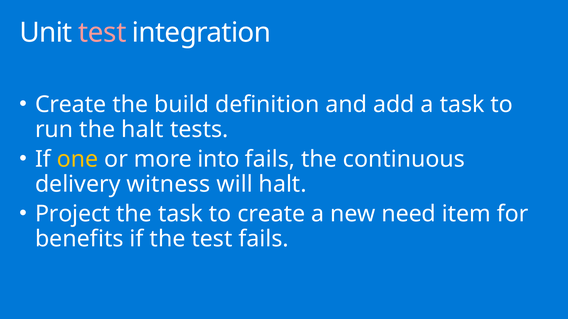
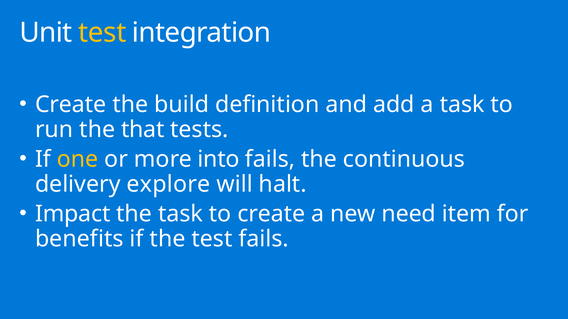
test at (102, 33) colour: pink -> yellow
the halt: halt -> that
witness: witness -> explore
Project: Project -> Impact
